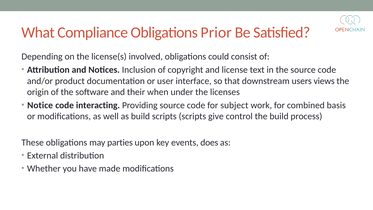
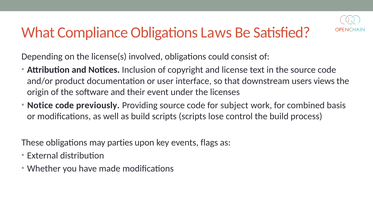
Prior: Prior -> Laws
when: when -> event
interacting: interacting -> previously
give: give -> lose
does: does -> flags
